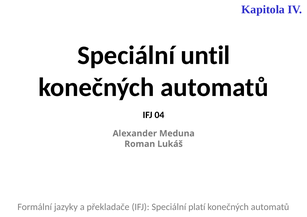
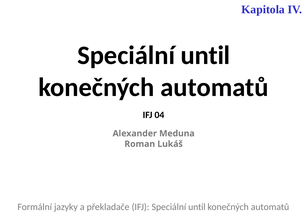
IFJ Speciální platí: platí -> until
